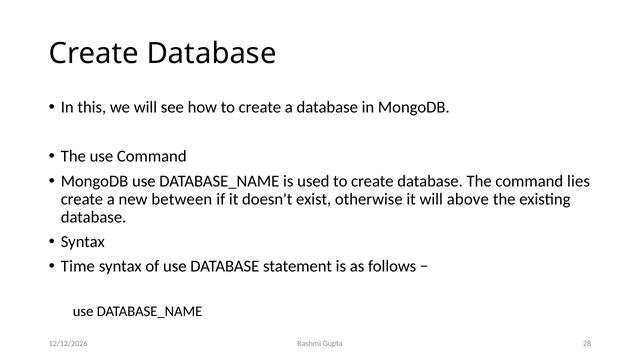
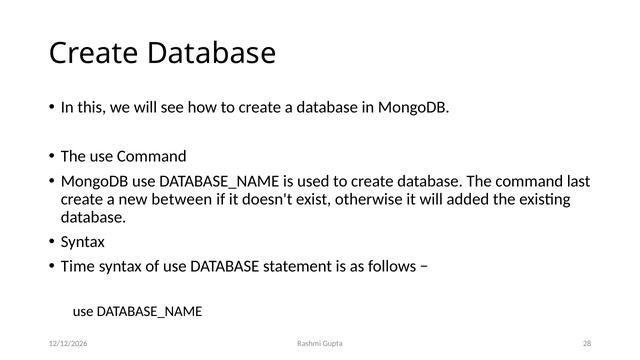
lies: lies -> last
above: above -> added
